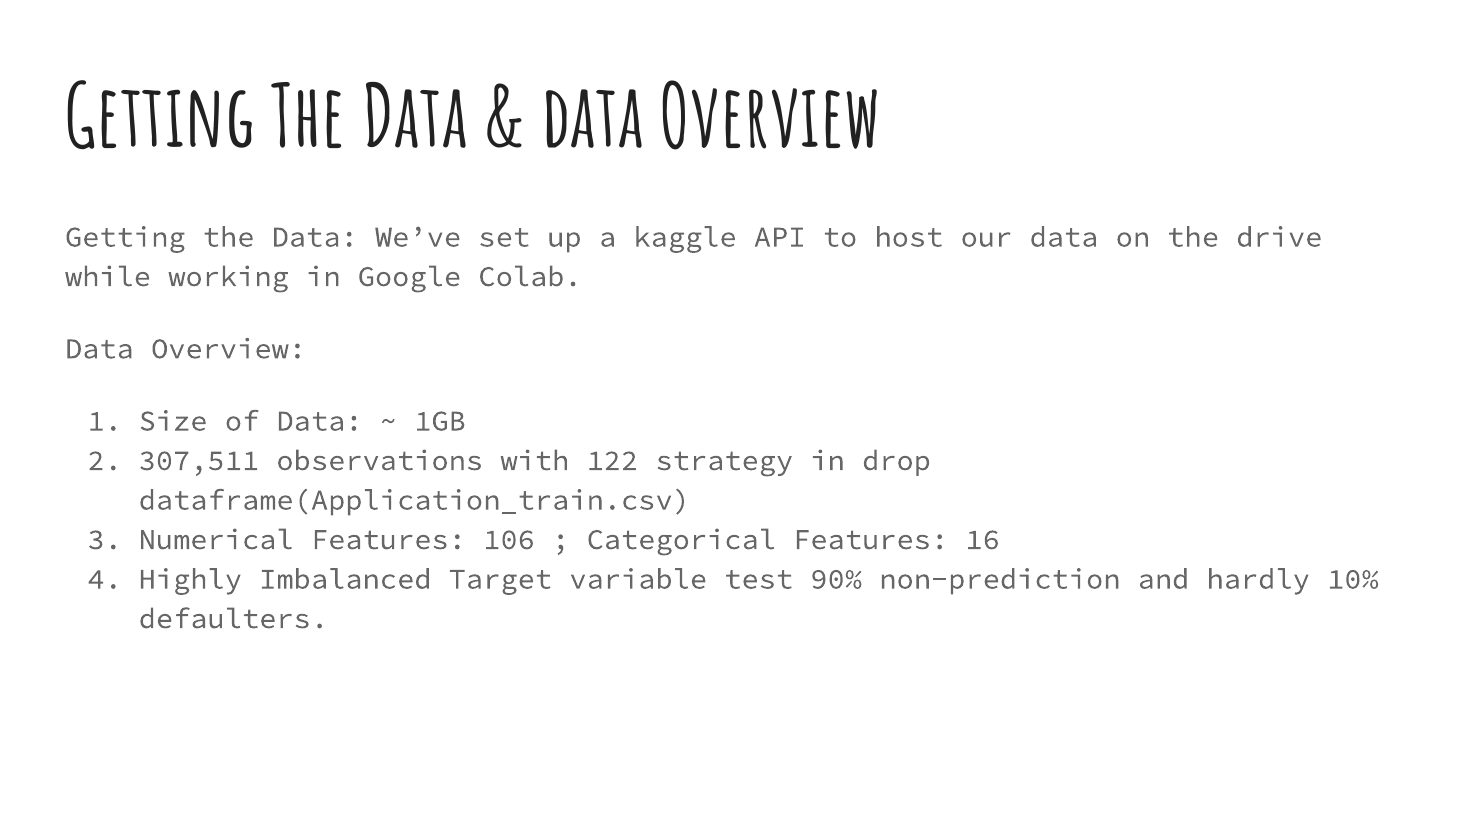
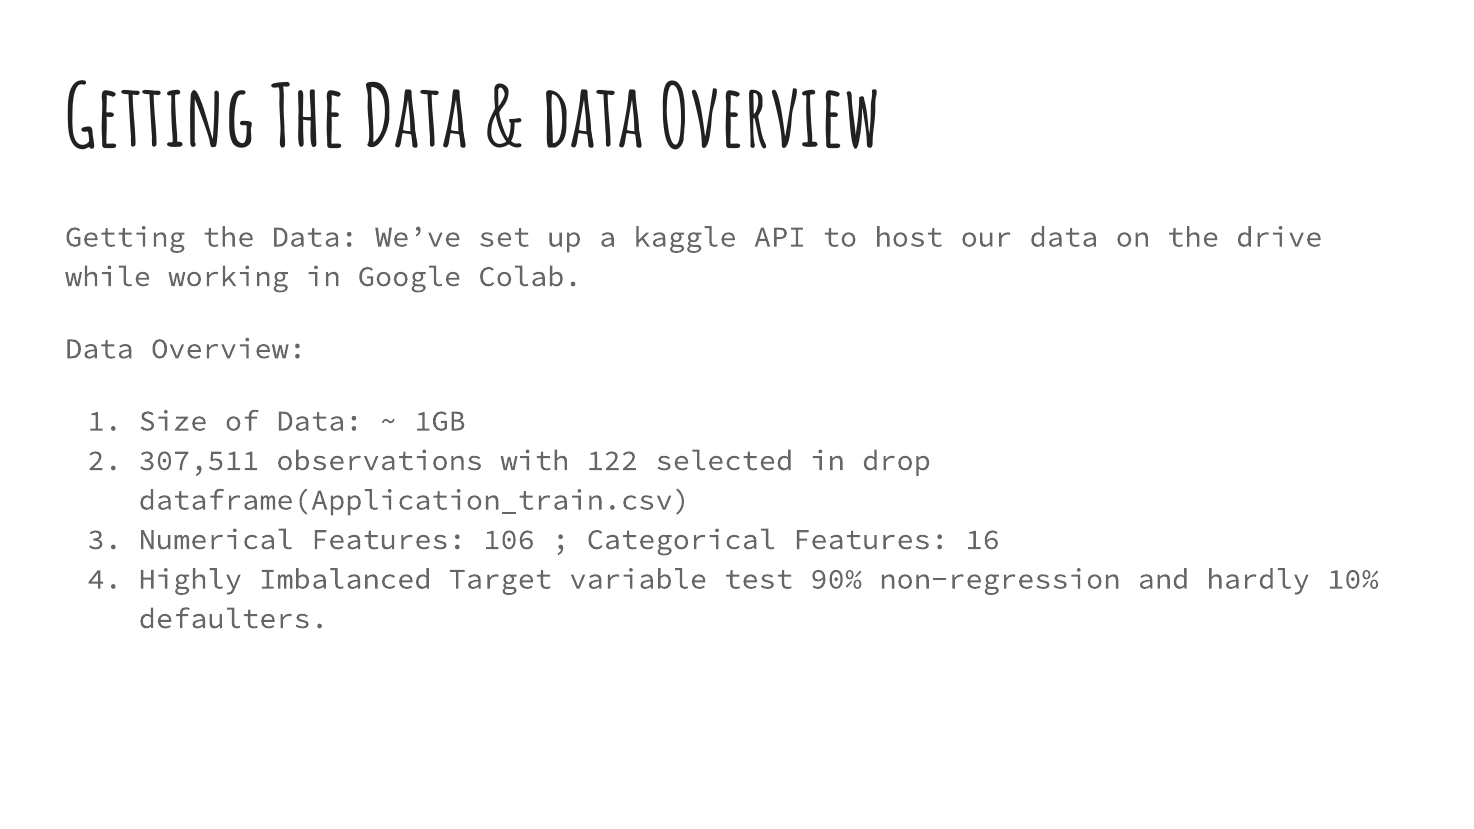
strategy: strategy -> selected
non-prediction: non-prediction -> non-regression
